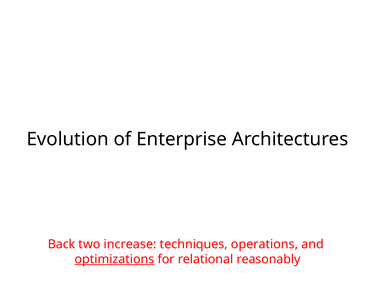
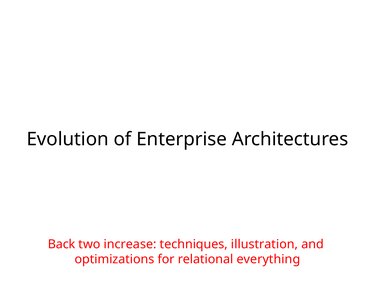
operations: operations -> illustration
optimizations underline: present -> none
reasonably: reasonably -> everything
